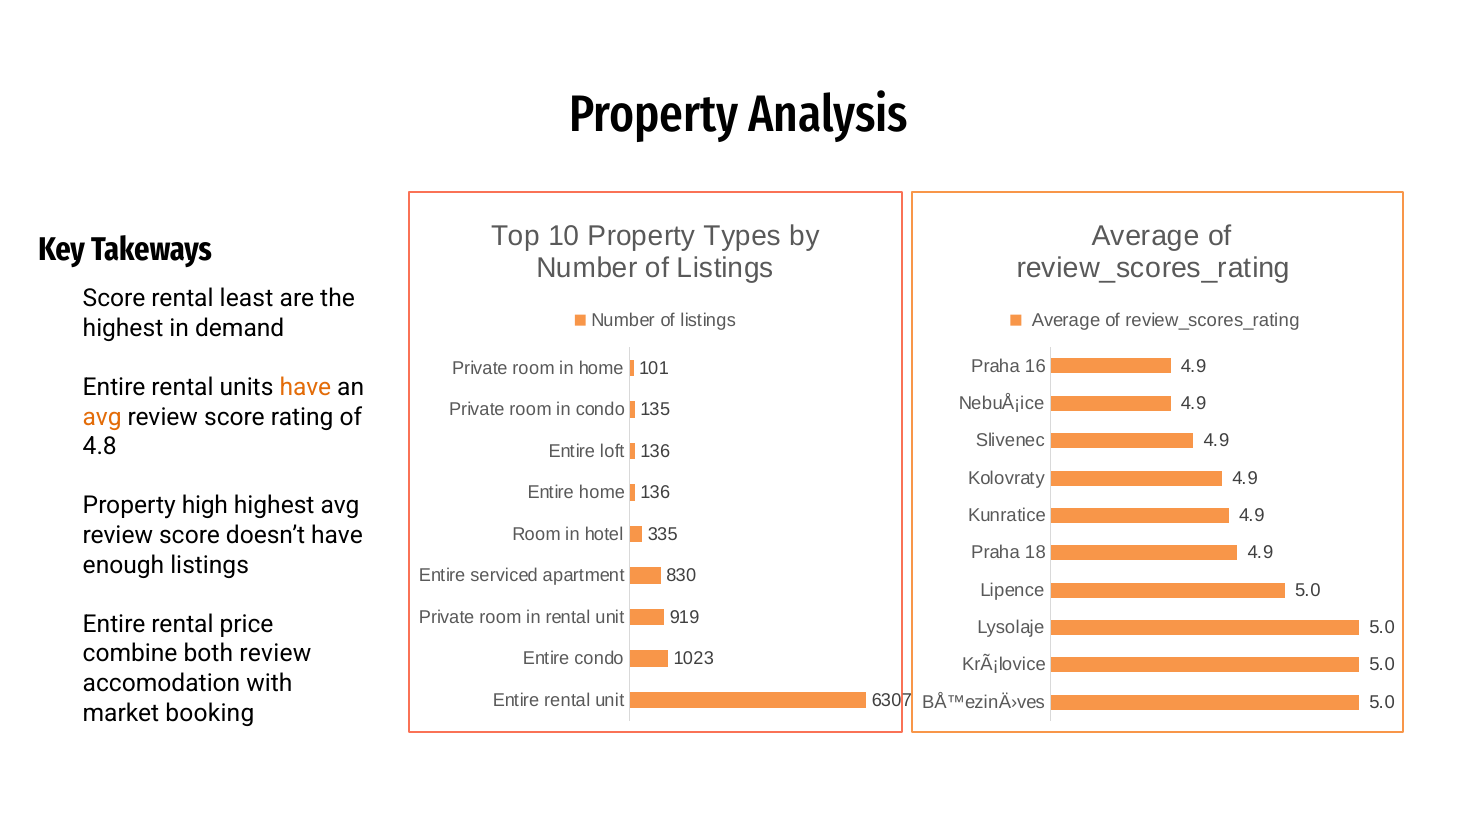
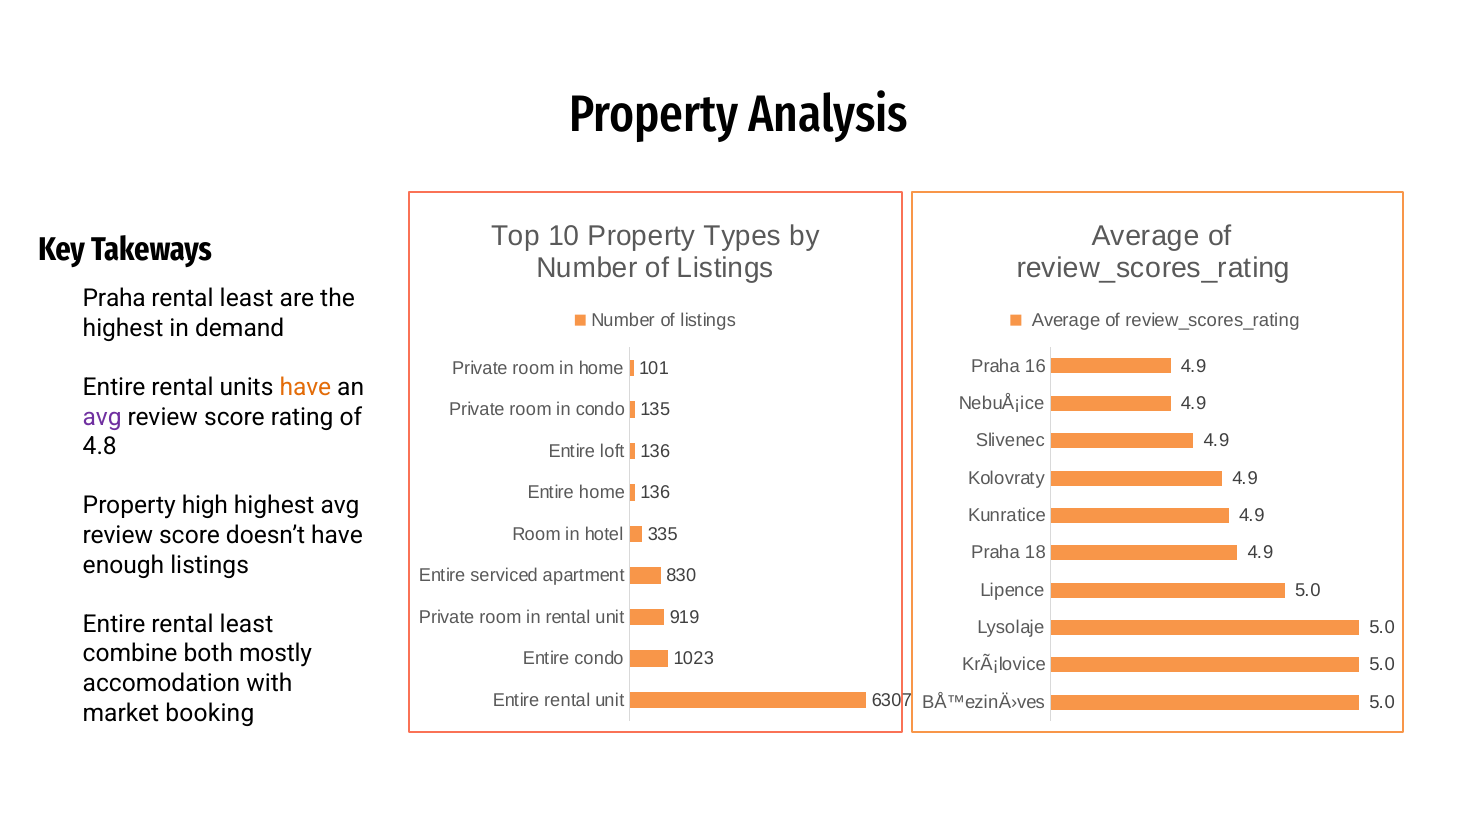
Score at (114, 299): Score -> Praha
avg at (102, 417) colour: orange -> purple
Entire rental price: price -> least
both review: review -> mostly
